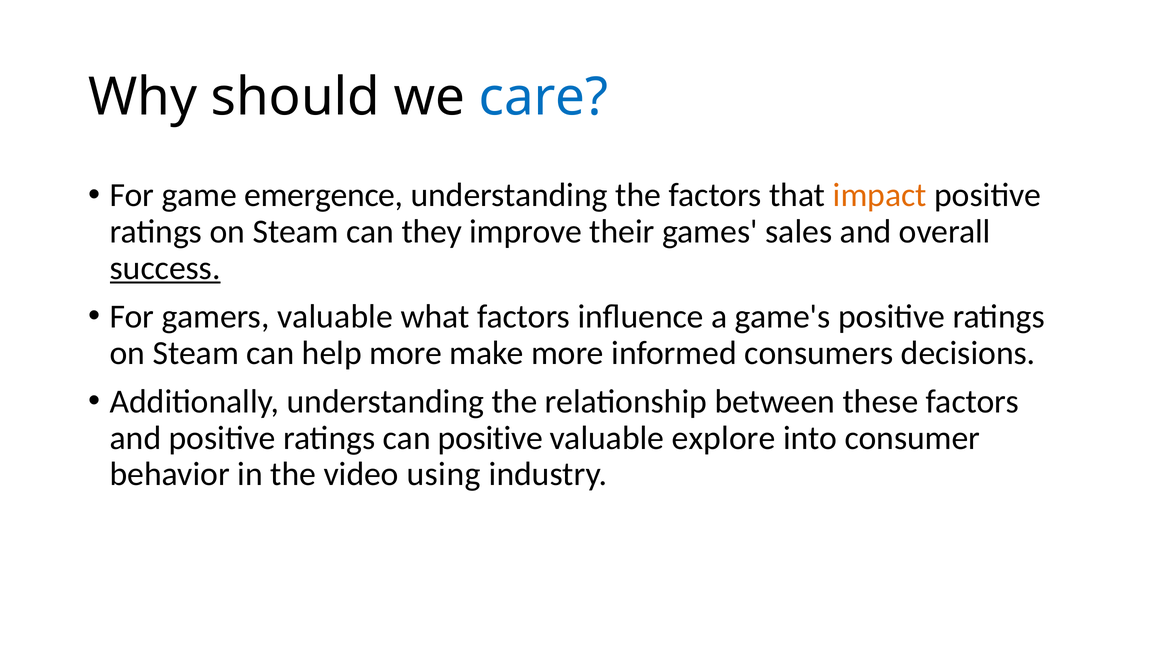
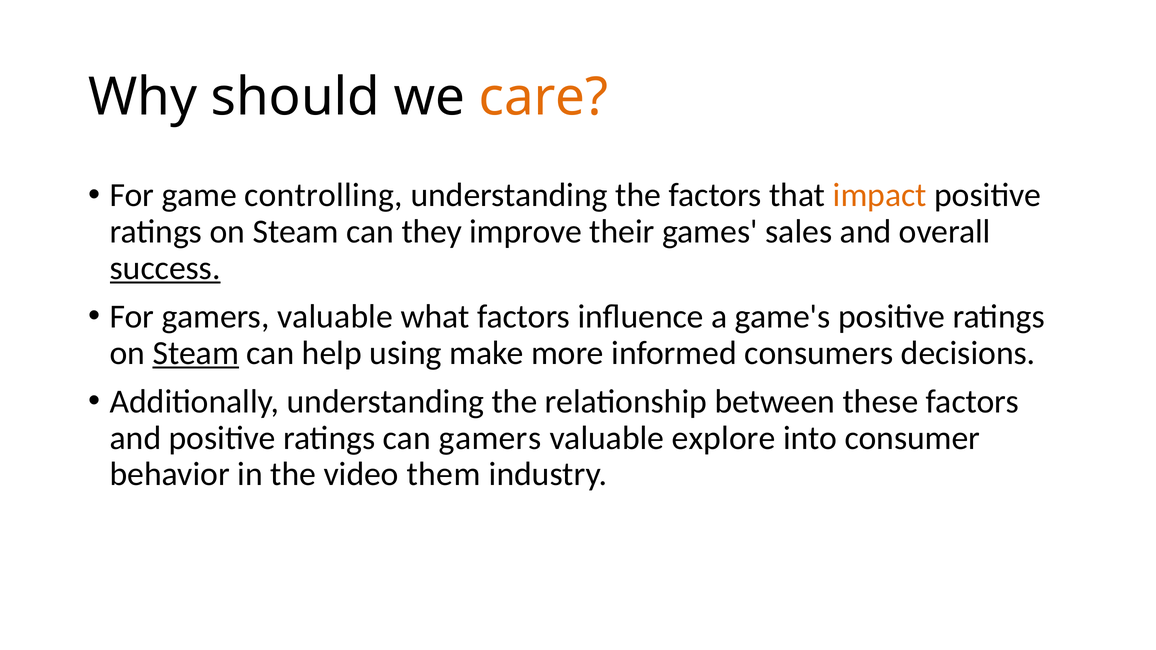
care colour: blue -> orange
emergence: emergence -> controlling
Steam at (196, 353) underline: none -> present
help more: more -> using
can positive: positive -> gamers
using: using -> them
